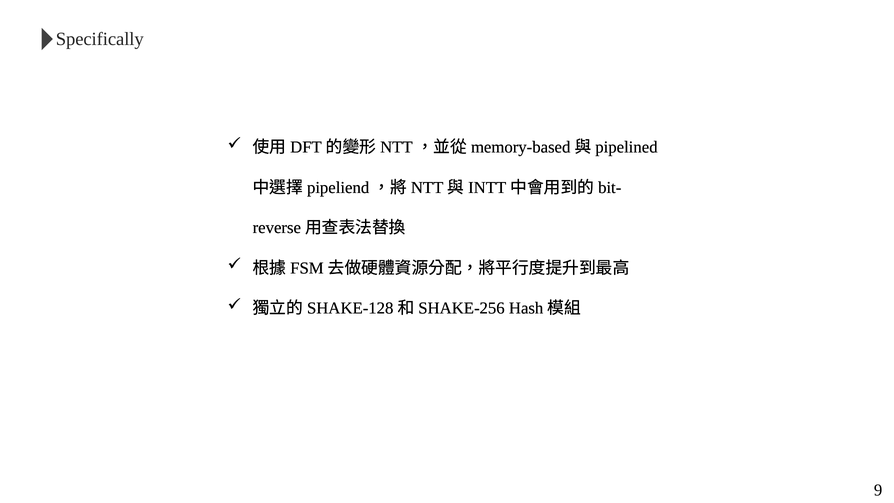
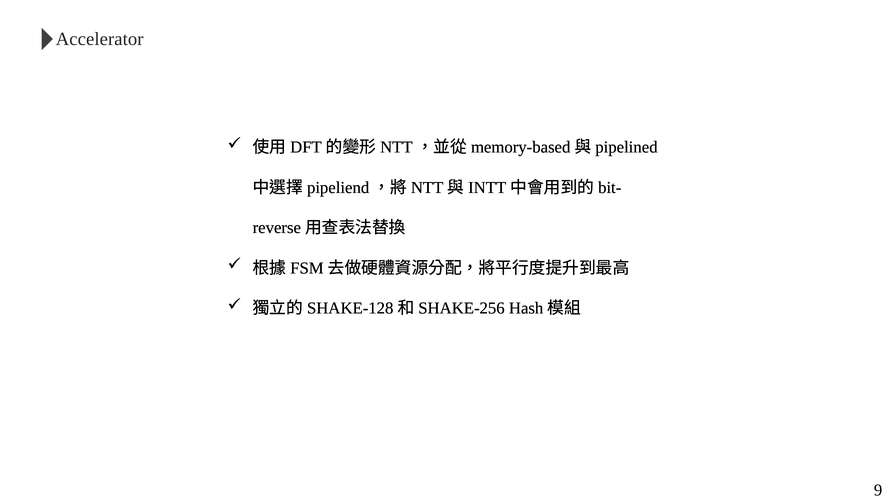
Specifically: Specifically -> Accelerator
